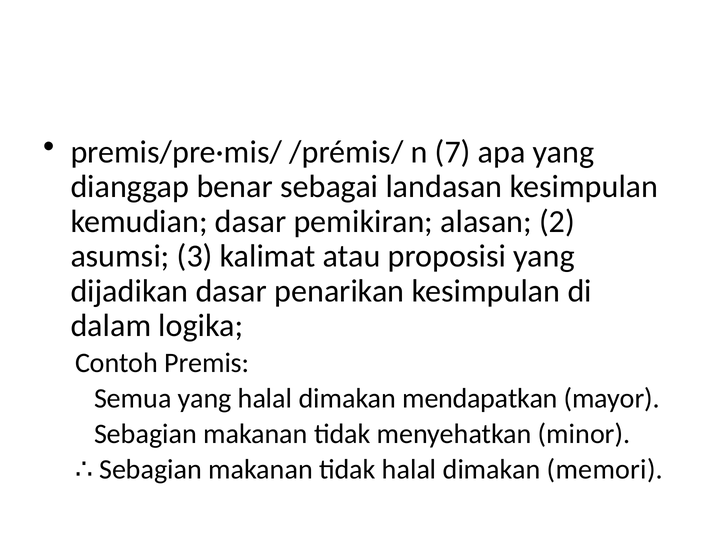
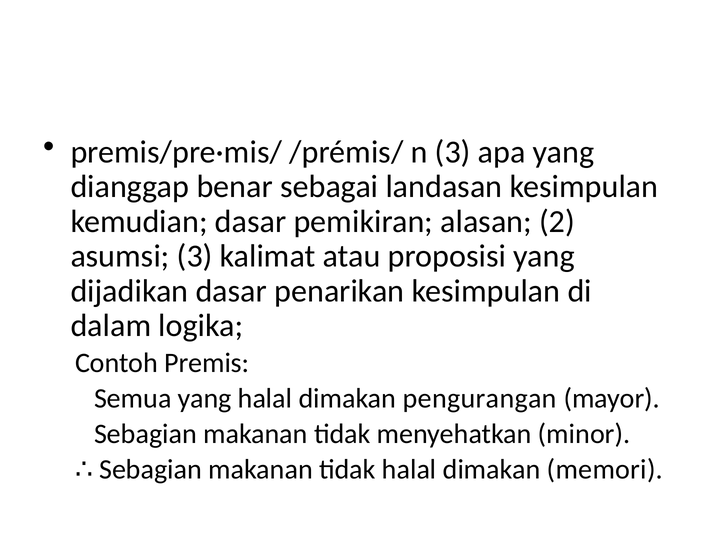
n 7: 7 -> 3
mendapatkan: mendapatkan -> pengurangan
